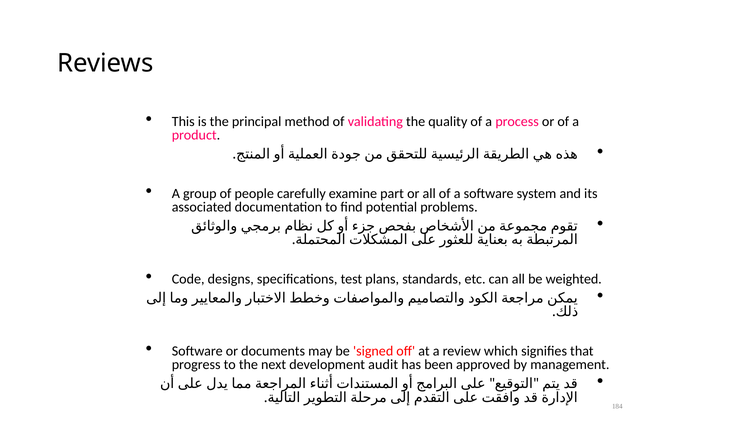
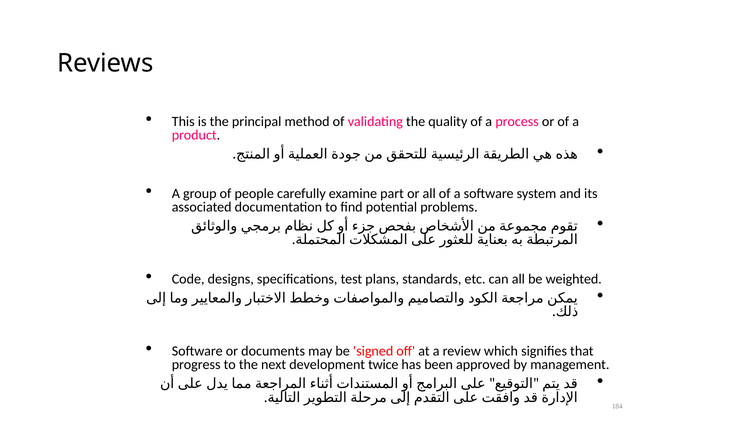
audit: audit -> twice
